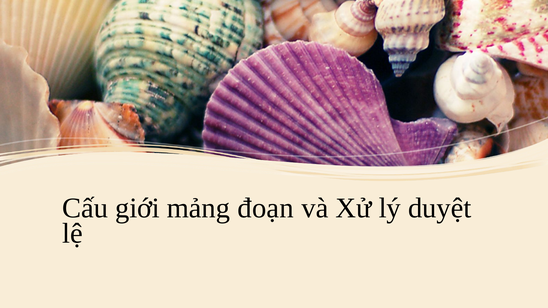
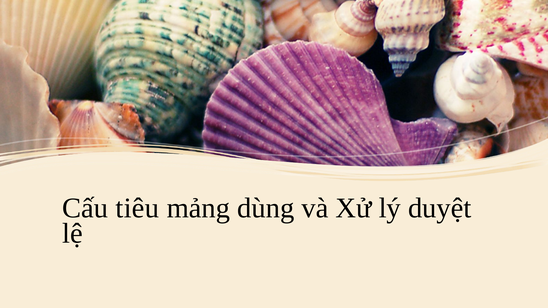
giới: giới -> tiêu
đoạn: đoạn -> dùng
